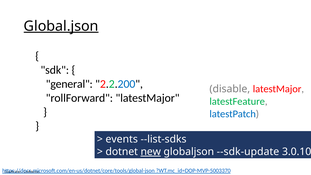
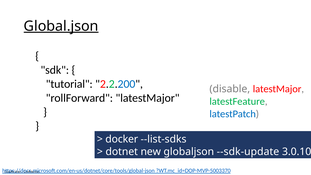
general: general -> tutorial
events: events -> docker
new underline: present -> none
